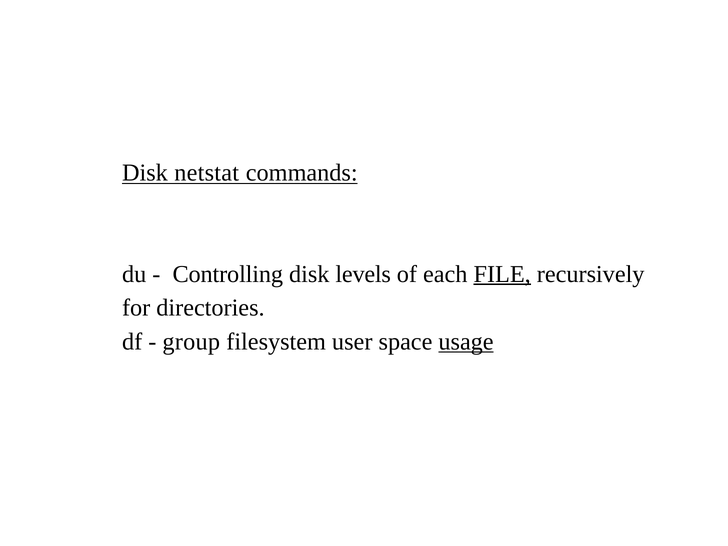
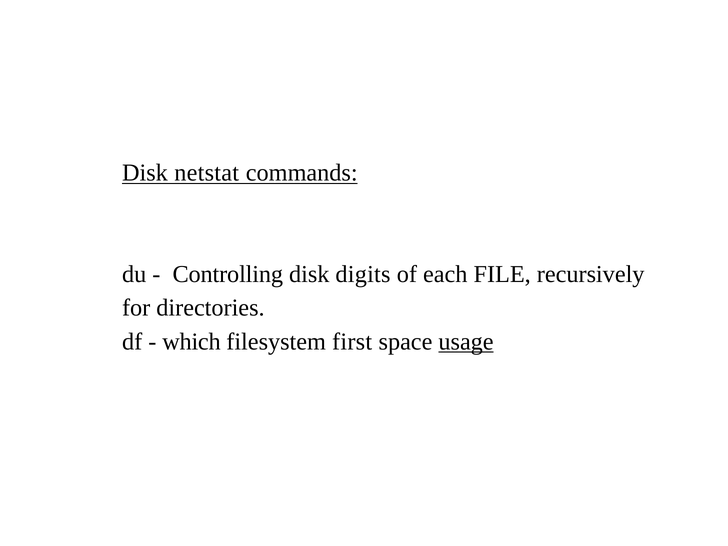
levels: levels -> digits
FILE underline: present -> none
group: group -> which
user: user -> first
